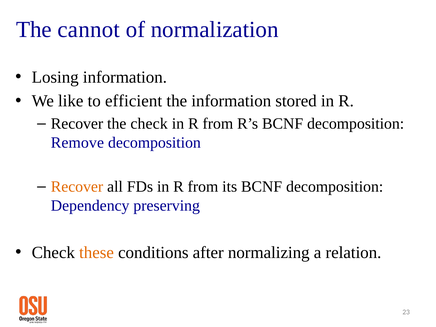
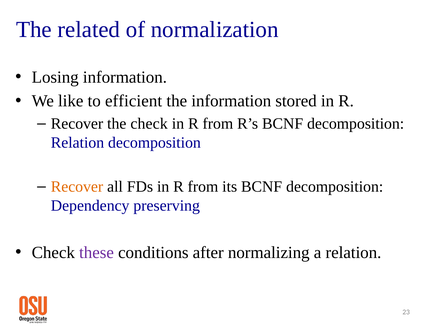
cannot: cannot -> related
Remove at (77, 143): Remove -> Relation
these colour: orange -> purple
